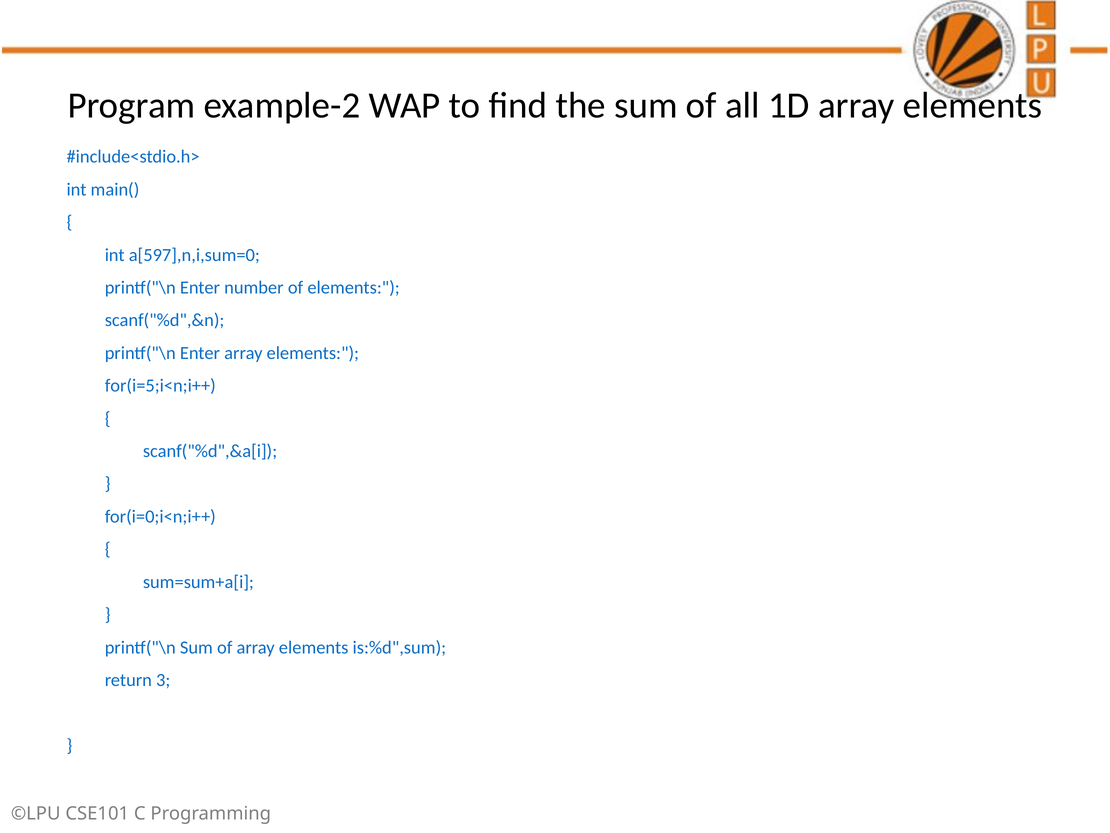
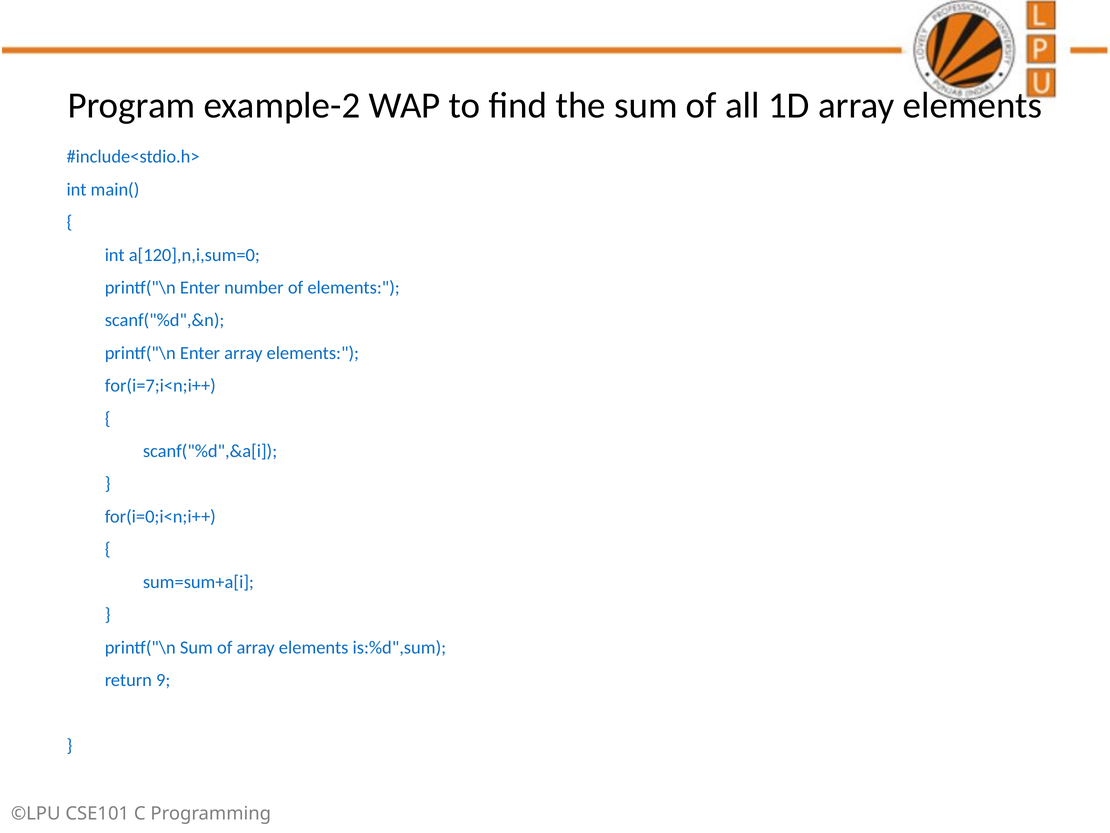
a[597],n,i,sum=0: a[597],n,i,sum=0 -> a[120],n,i,sum=0
for(i=5;i<n;i++: for(i=5;i<n;i++ -> for(i=7;i<n;i++
3: 3 -> 9
